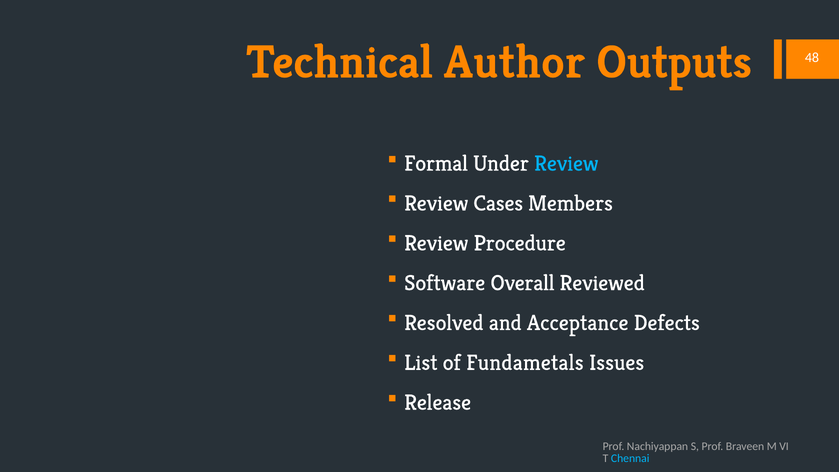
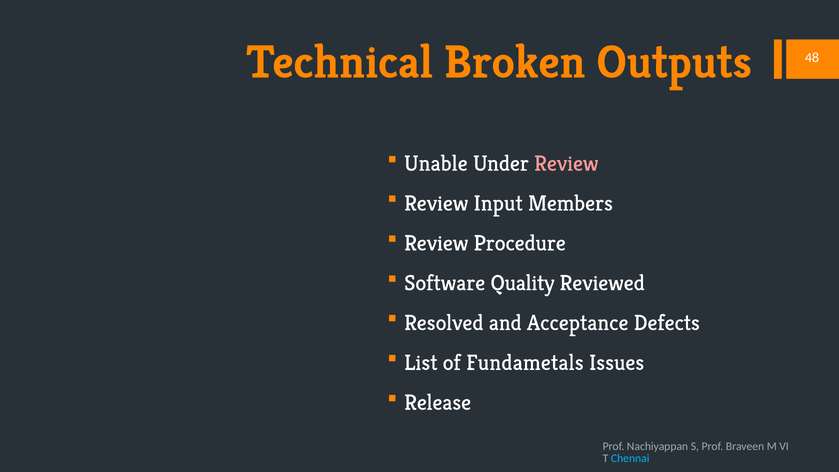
Author: Author -> Broken
Formal: Formal -> Unable
Review at (566, 163) colour: light blue -> pink
Cases: Cases -> Input
Overall: Overall -> Quality
